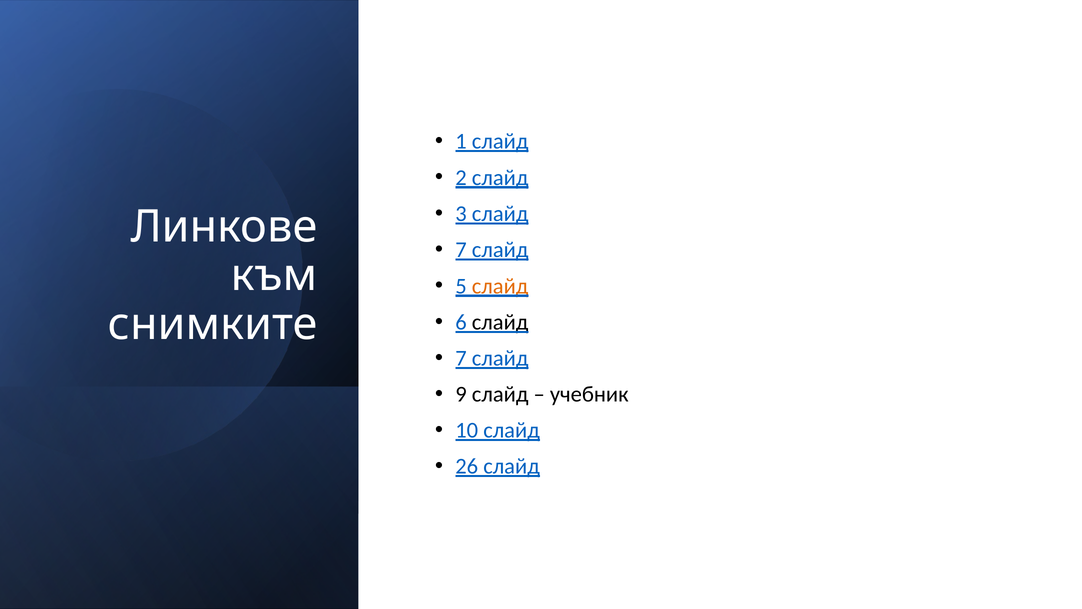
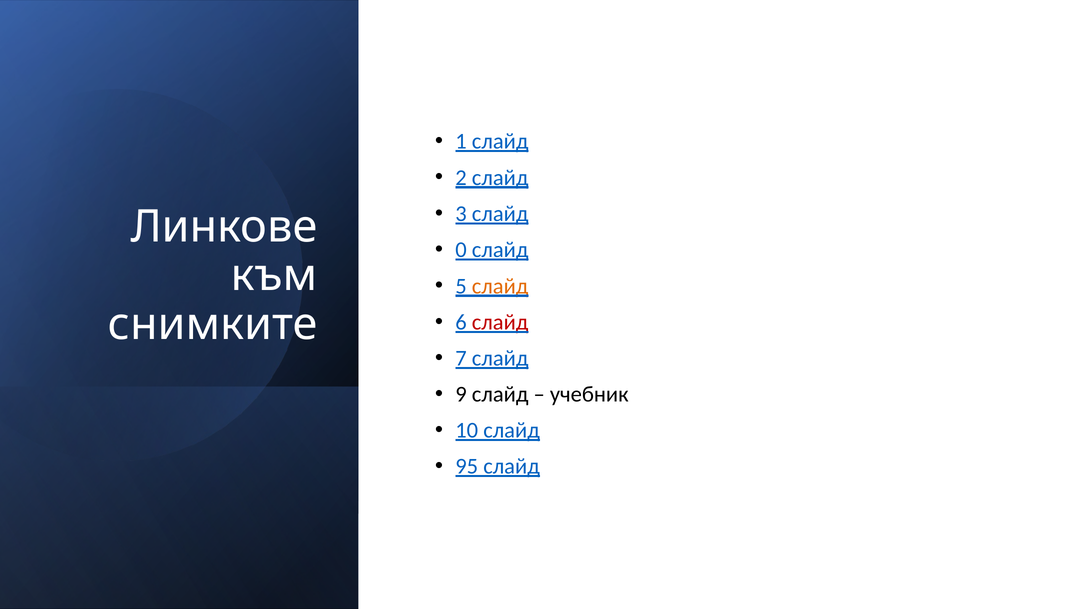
7 at (461, 250): 7 -> 0
слайд at (500, 322) colour: black -> red
26: 26 -> 95
